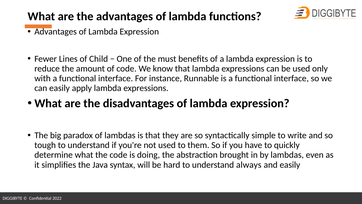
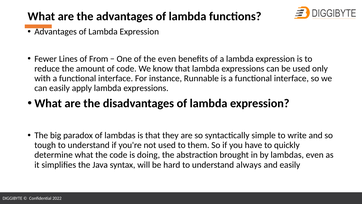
Child: Child -> From
the must: must -> even
